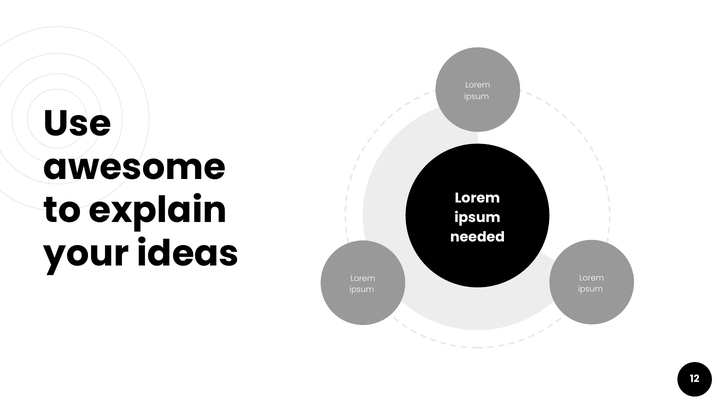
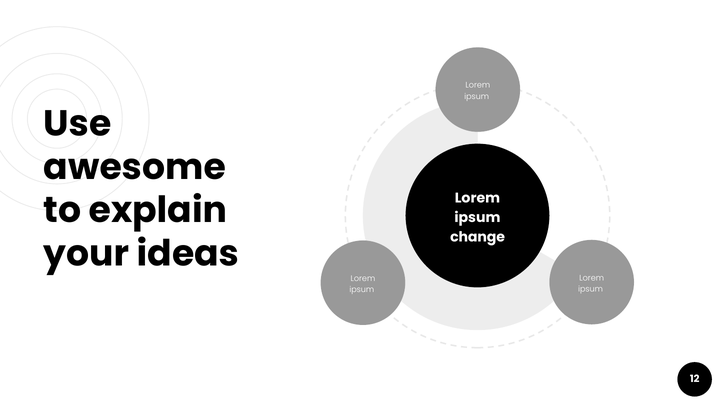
needed: needed -> change
